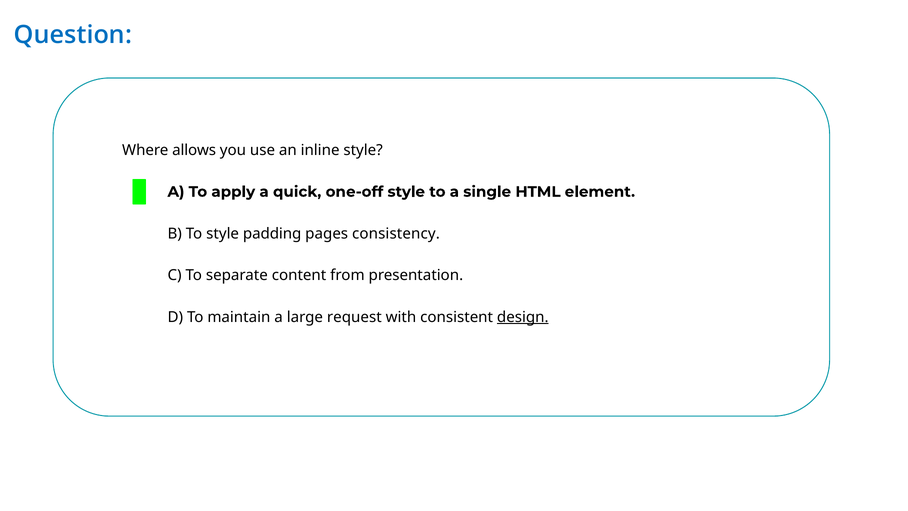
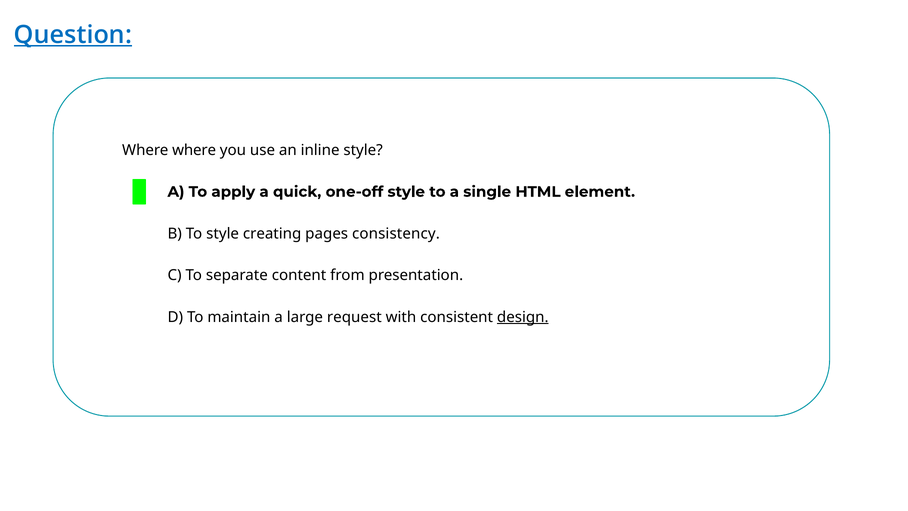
Question underline: none -> present
Where allows: allows -> where
padding: padding -> creating
